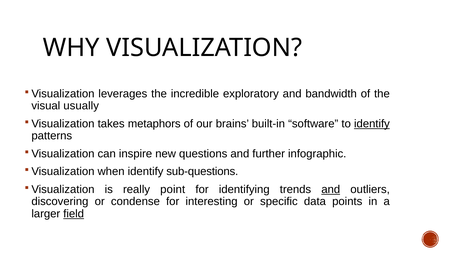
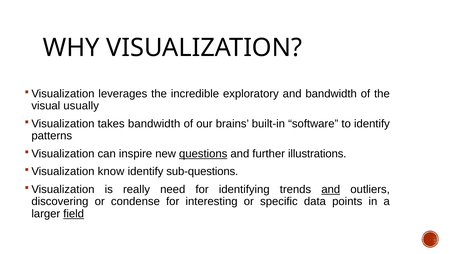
takes metaphors: metaphors -> bandwidth
identify at (372, 124) underline: present -> none
questions underline: none -> present
infographic: infographic -> illustrations
when: when -> know
point: point -> need
